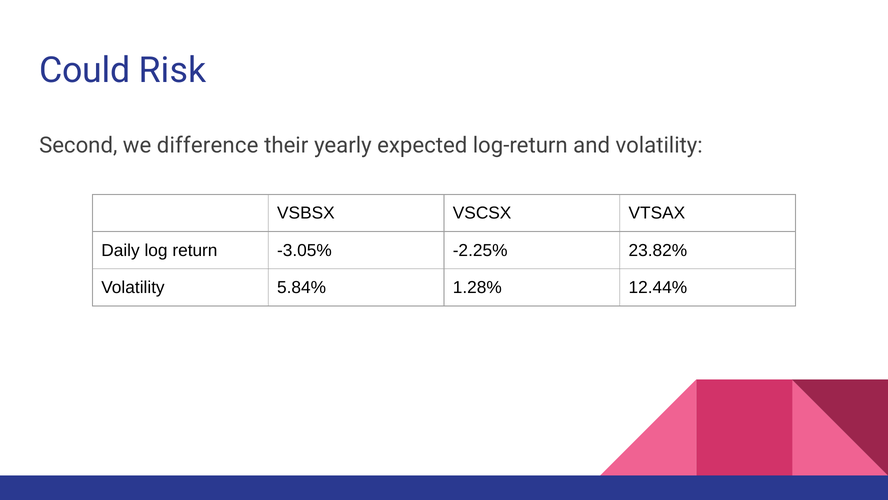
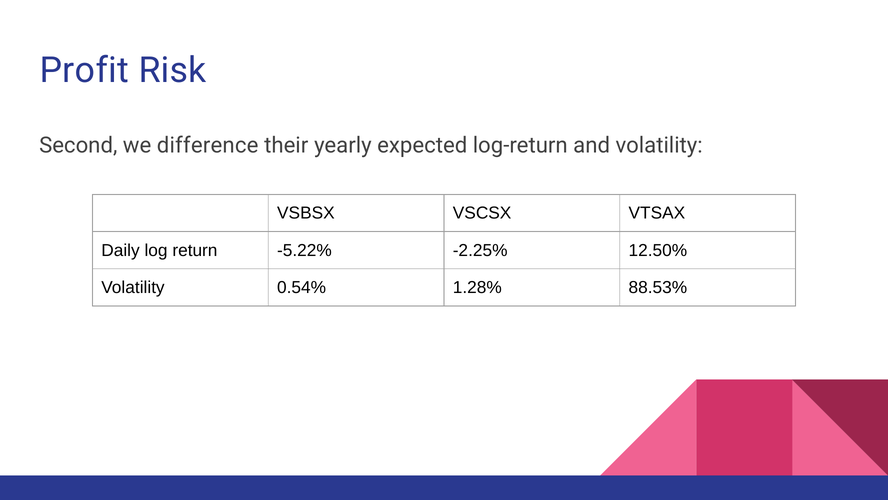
Could: Could -> Profit
-3.05%: -3.05% -> -5.22%
23.82%: 23.82% -> 12.50%
5.84%: 5.84% -> 0.54%
12.44%: 12.44% -> 88.53%
